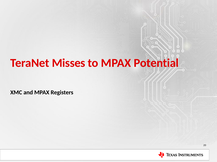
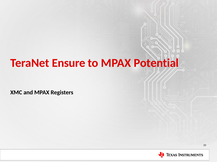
Misses: Misses -> Ensure
